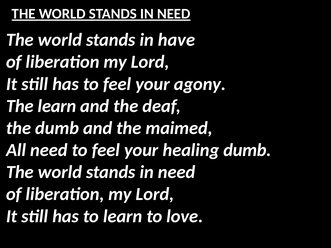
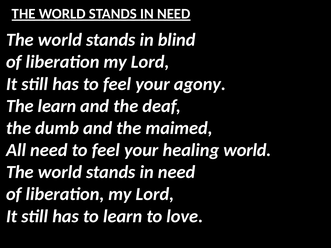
have: have -> blind
healing dumb: dumb -> world
